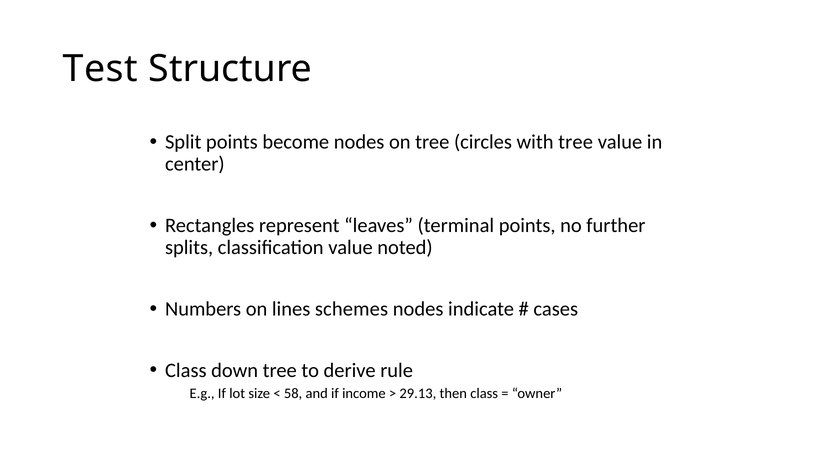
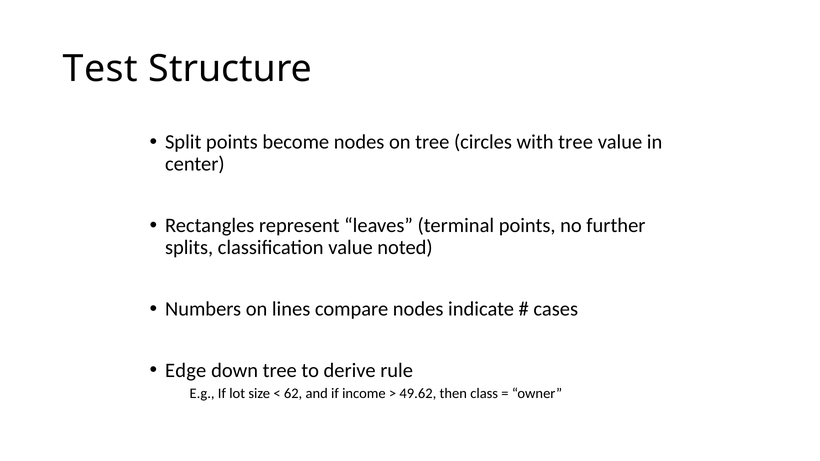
schemes: schemes -> compare
Class at (186, 370): Class -> Edge
58: 58 -> 62
29.13: 29.13 -> 49.62
